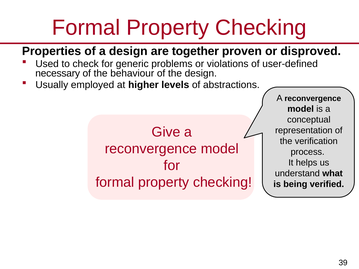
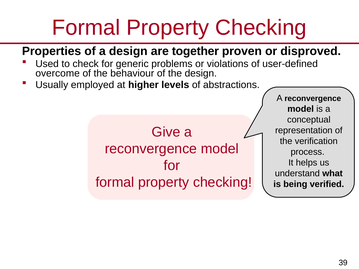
necessary: necessary -> overcome
